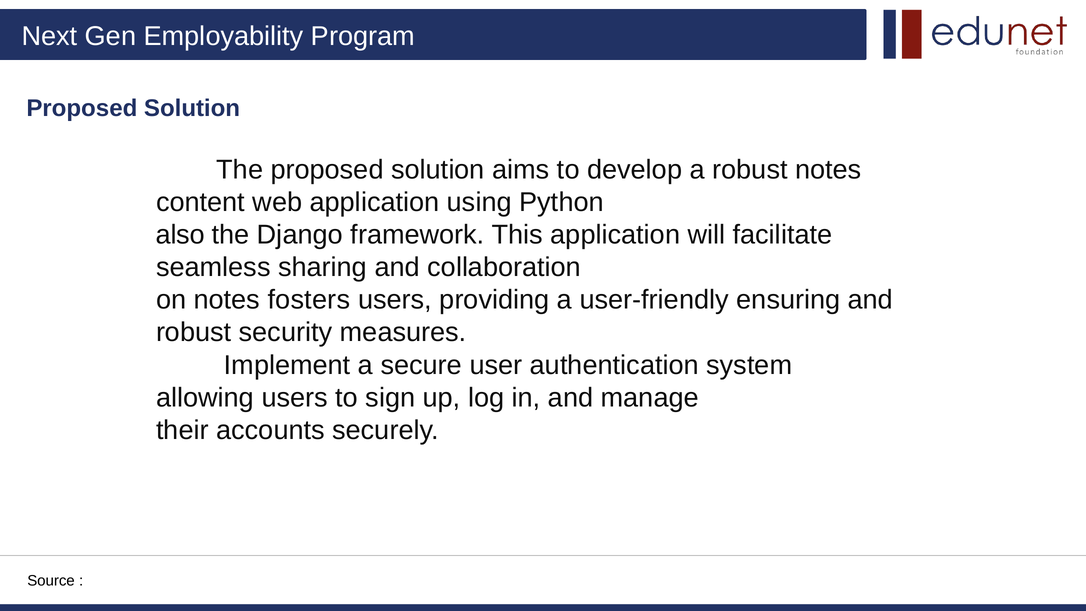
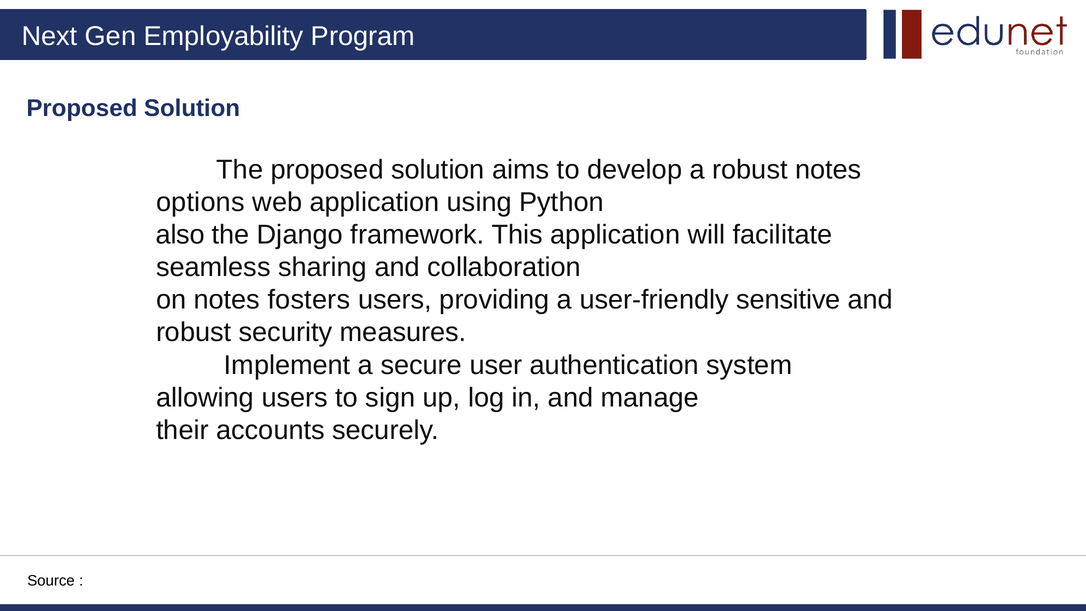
content: content -> options
ensuring: ensuring -> sensitive
